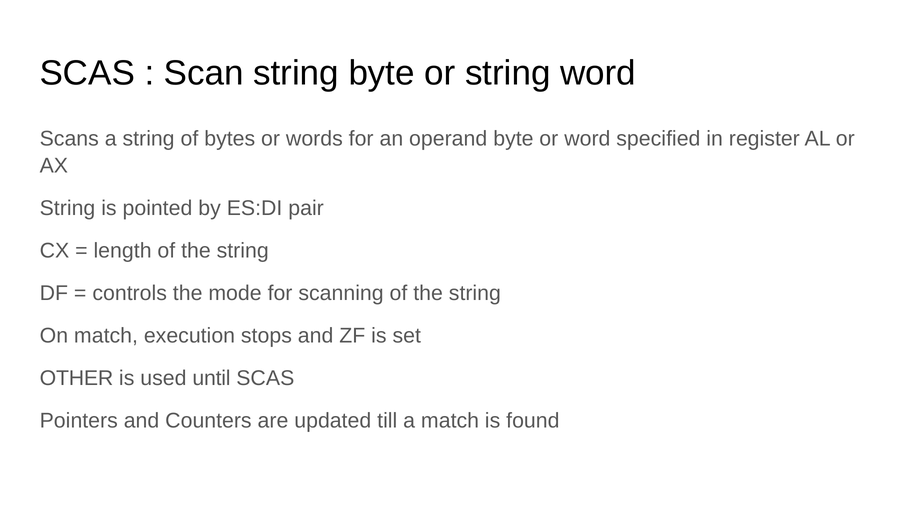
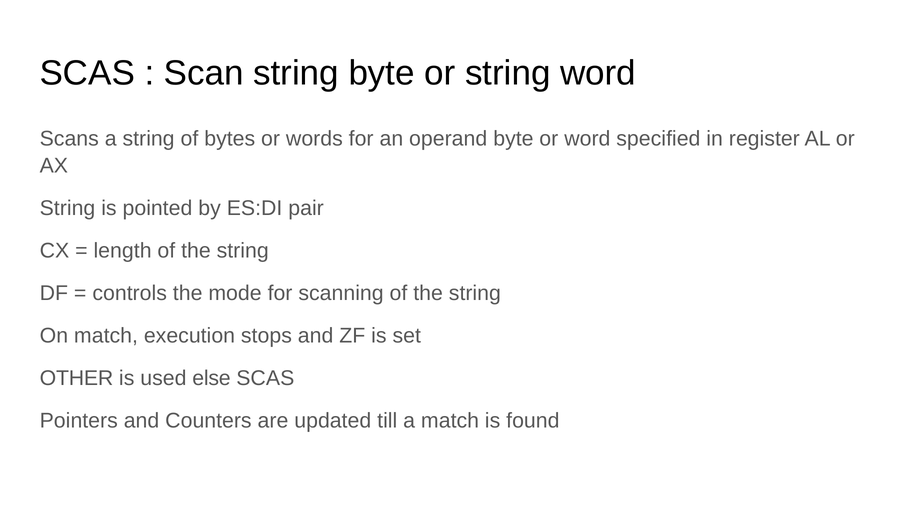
until: until -> else
